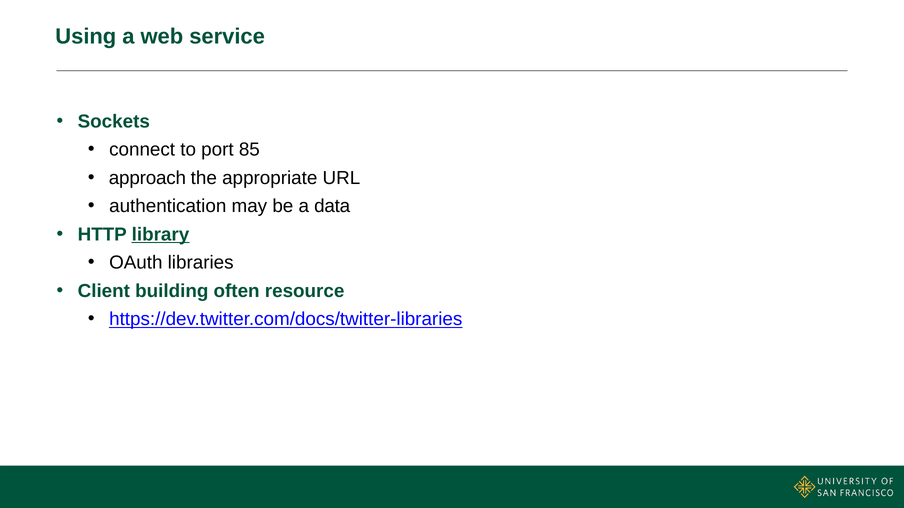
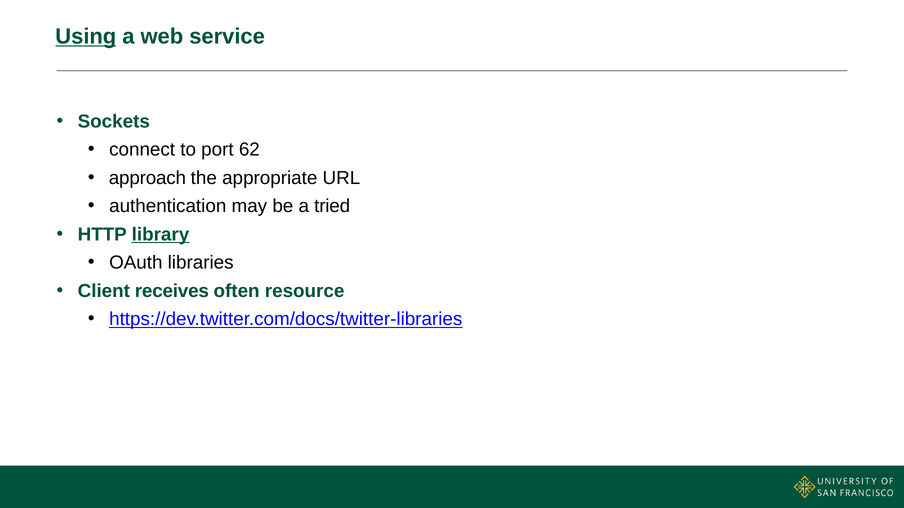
Using underline: none -> present
85: 85 -> 62
data: data -> tried
building: building -> receives
